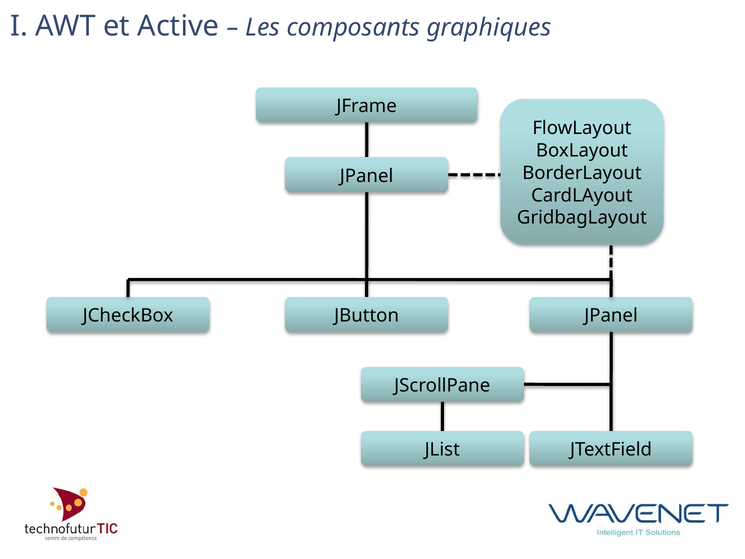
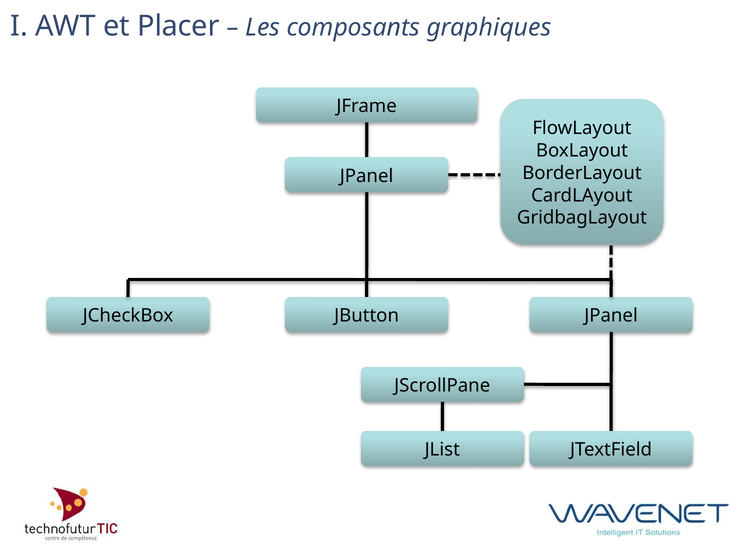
Active: Active -> Placer
